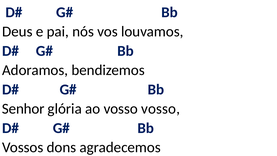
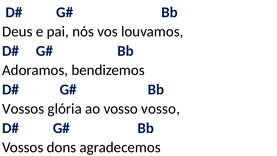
Senhor at (23, 109): Senhor -> Vossos
